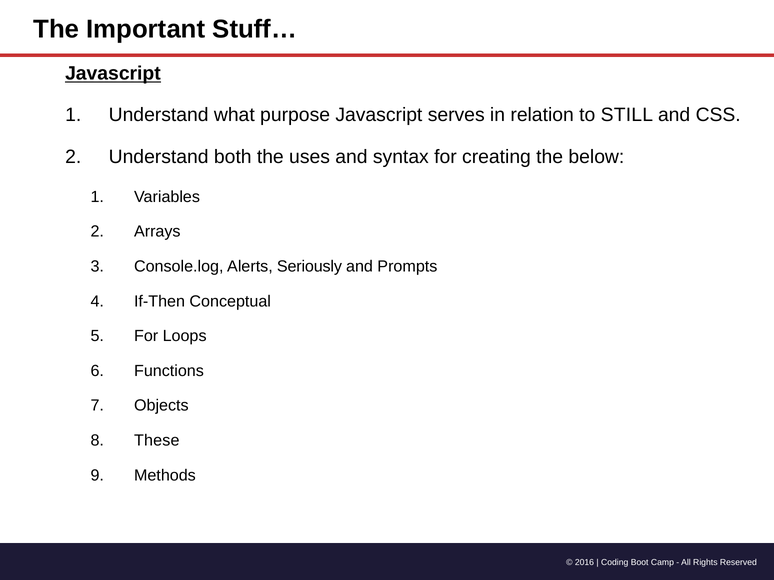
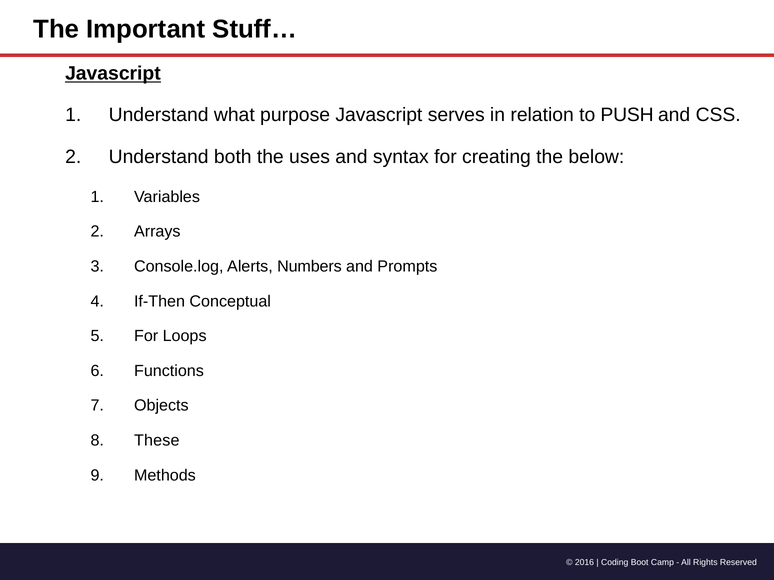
STILL: STILL -> PUSH
Seriously: Seriously -> Numbers
